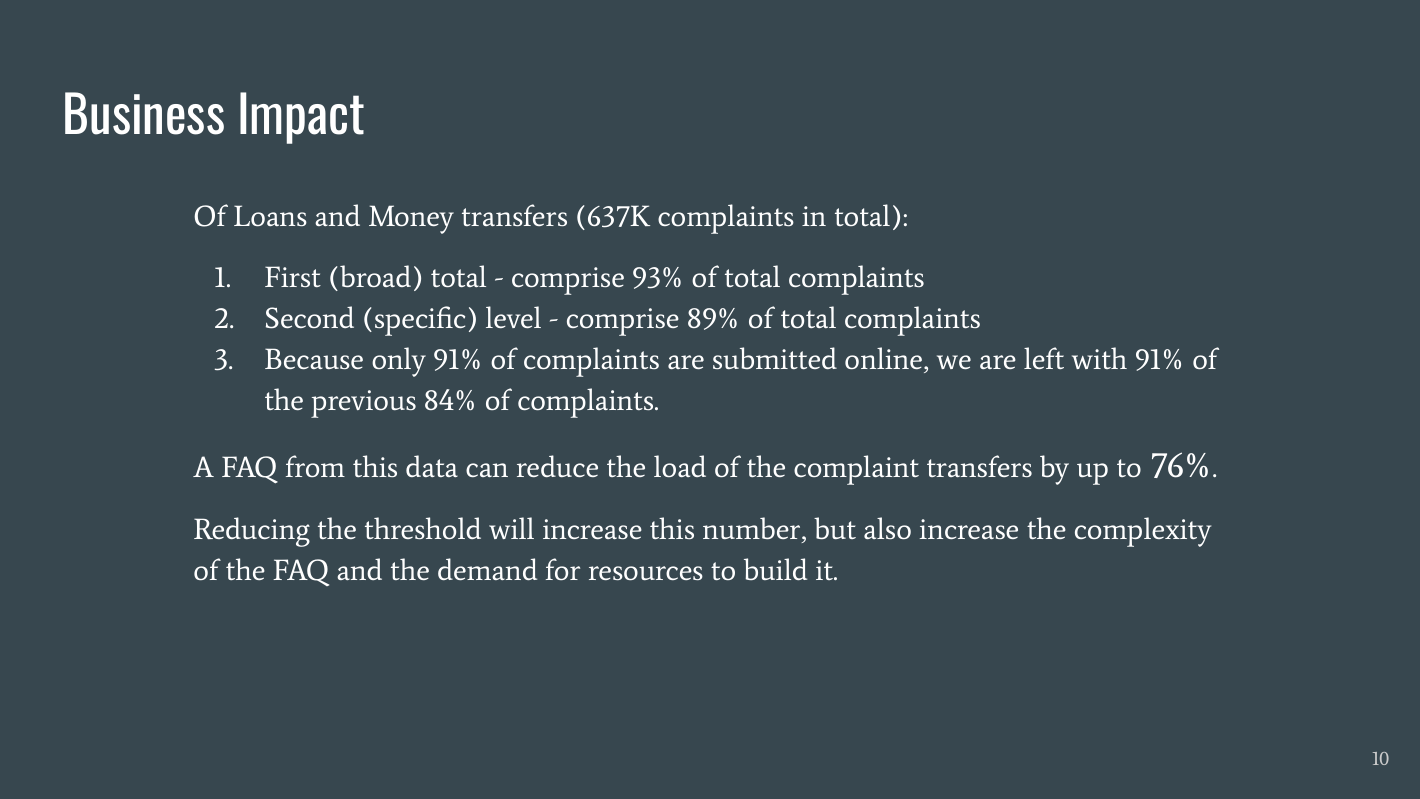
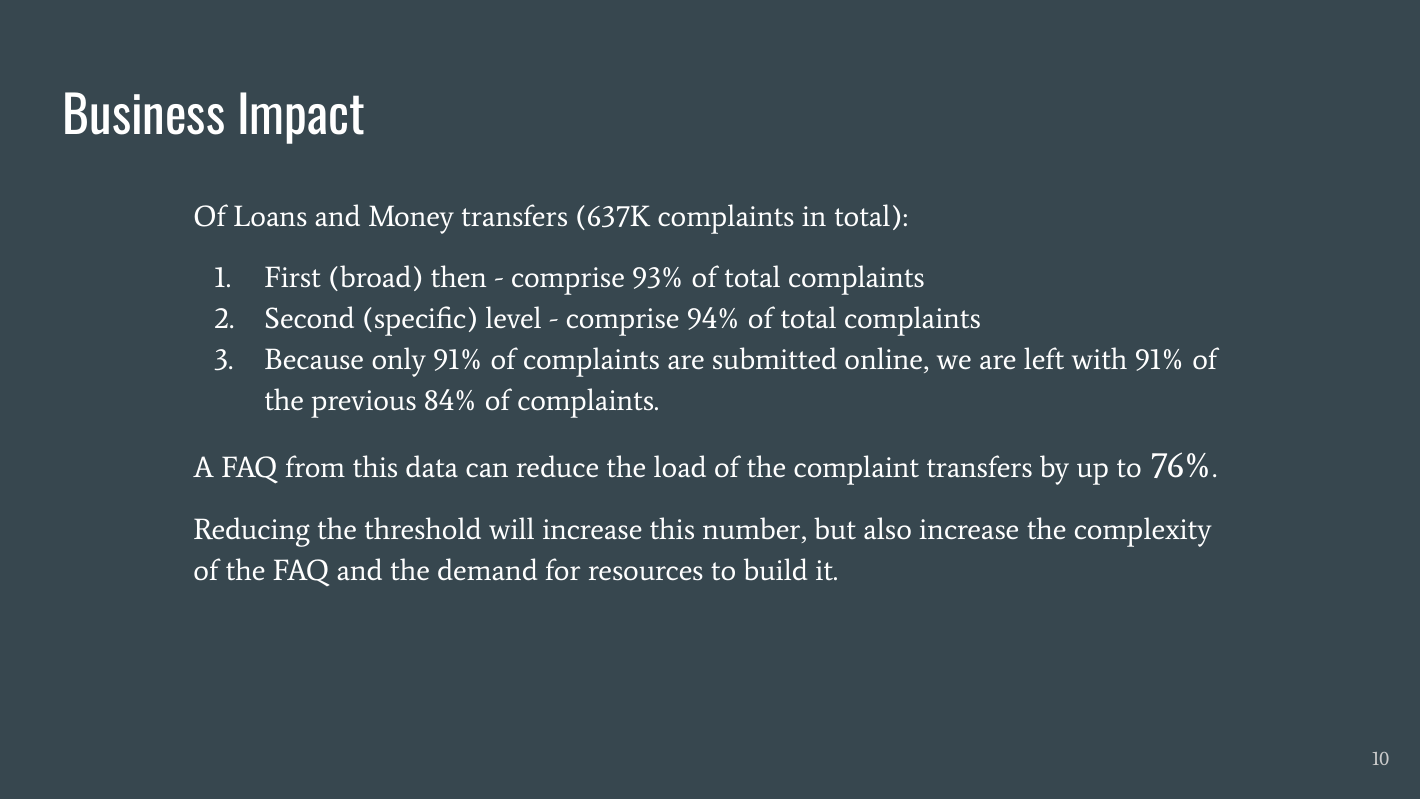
broad total: total -> then
89%: 89% -> 94%
